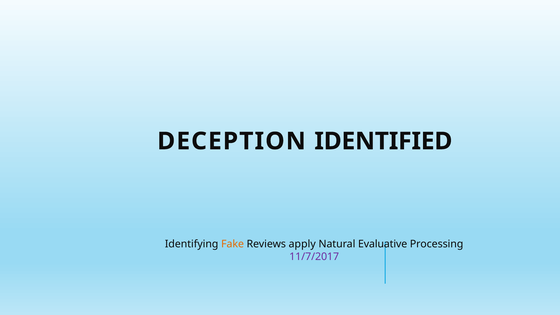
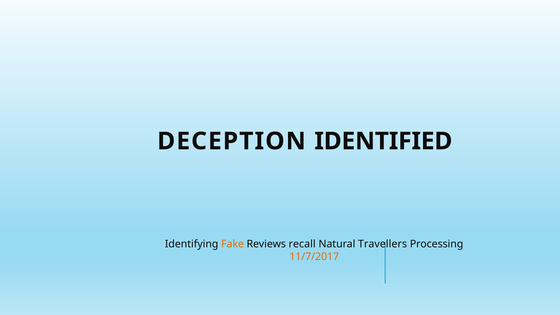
apply: apply -> recall
Evaluative: Evaluative -> Travellers
11/7/2017 colour: purple -> orange
